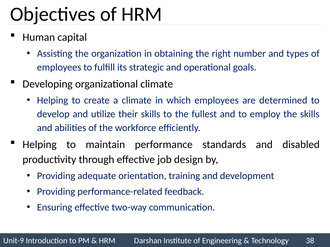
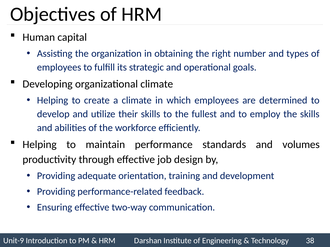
disabled: disabled -> volumes
